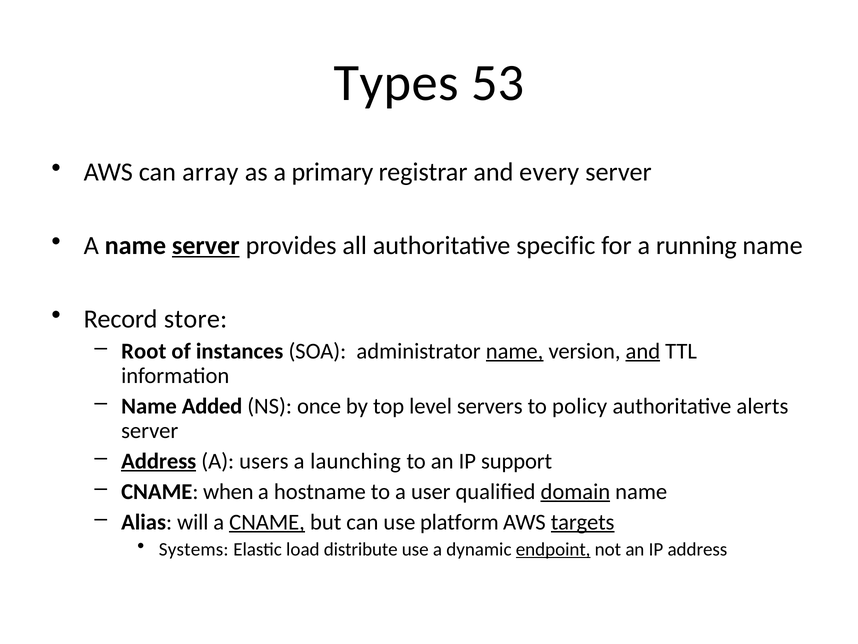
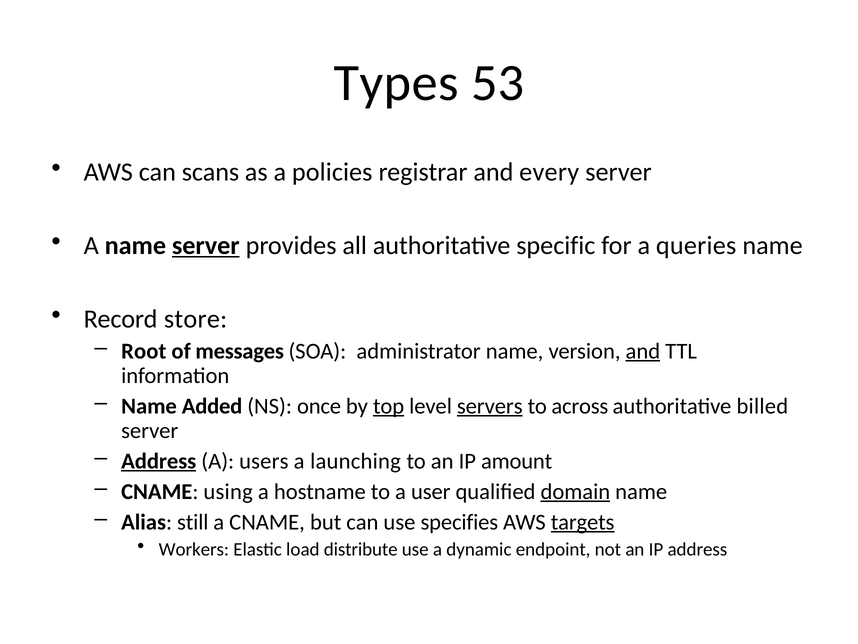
array: array -> scans
primary: primary -> policies
running: running -> queries
instances: instances -> messages
name at (515, 351) underline: present -> none
top underline: none -> present
servers underline: none -> present
policy: policy -> across
alerts: alerts -> billed
support: support -> amount
when: when -> using
will: will -> still
CNAME at (267, 522) underline: present -> none
platform: platform -> specifies
Systems: Systems -> Workers
endpoint underline: present -> none
